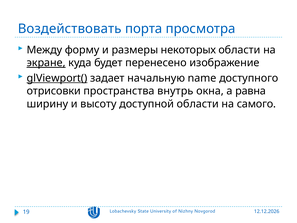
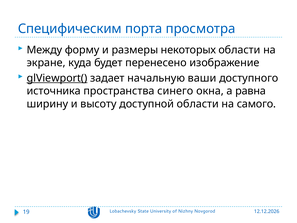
Воздействовать: Воздействовать -> Специфическим
экране underline: present -> none
name: name -> ваши
отрисовки: отрисовки -> источника
внутрь: внутрь -> синего
